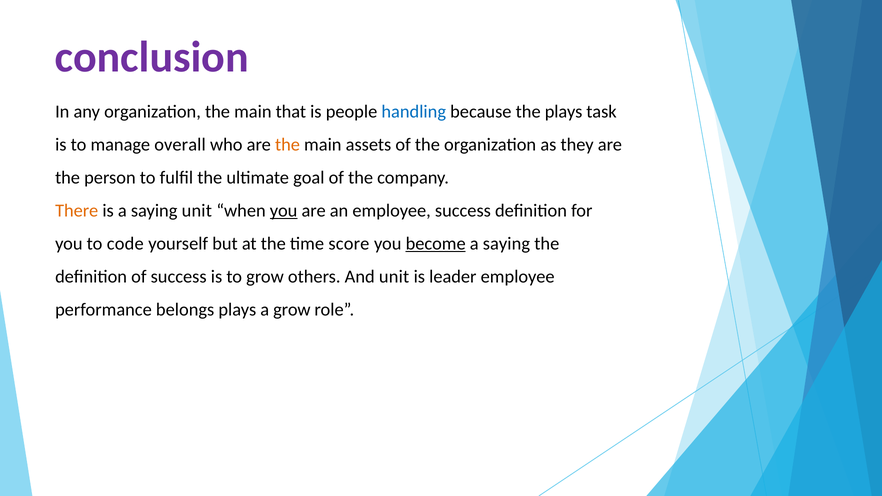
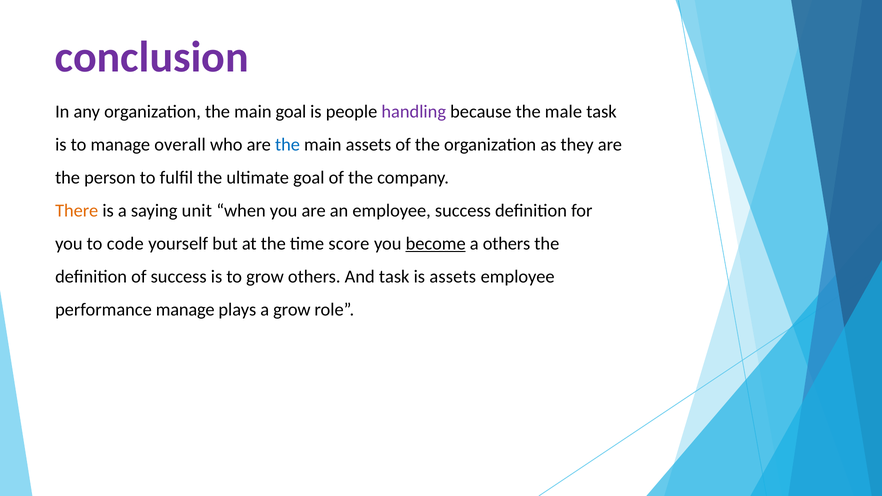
main that: that -> goal
handling colour: blue -> purple
the plays: plays -> male
the at (287, 145) colour: orange -> blue
you at (284, 211) underline: present -> none
saying at (506, 244): saying -> others
And unit: unit -> task
is leader: leader -> assets
performance belongs: belongs -> manage
